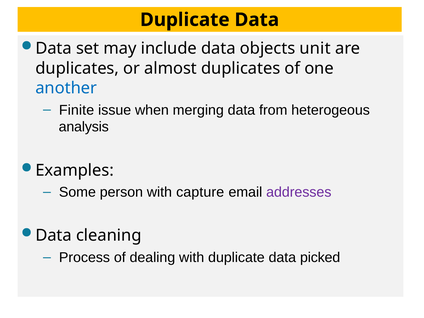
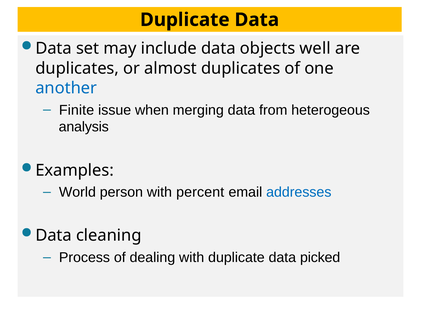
unit: unit -> well
Some: Some -> World
capture: capture -> percent
addresses colour: purple -> blue
